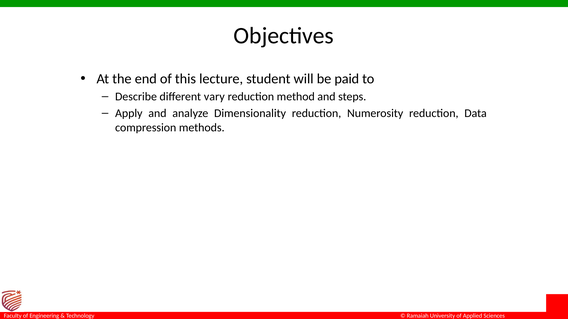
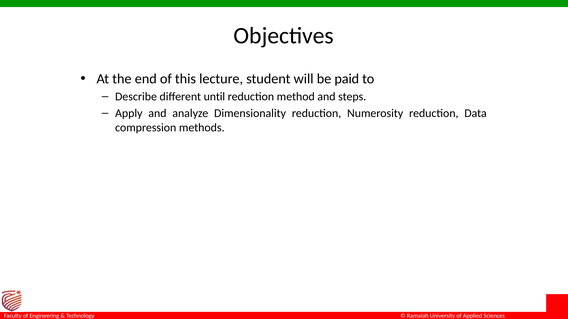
vary: vary -> until
